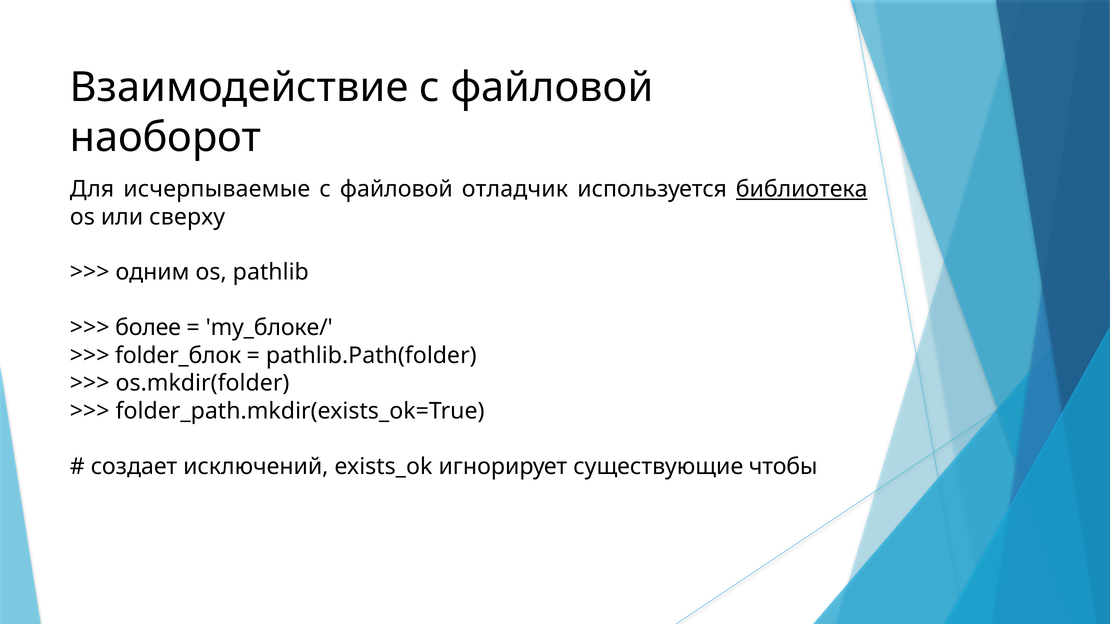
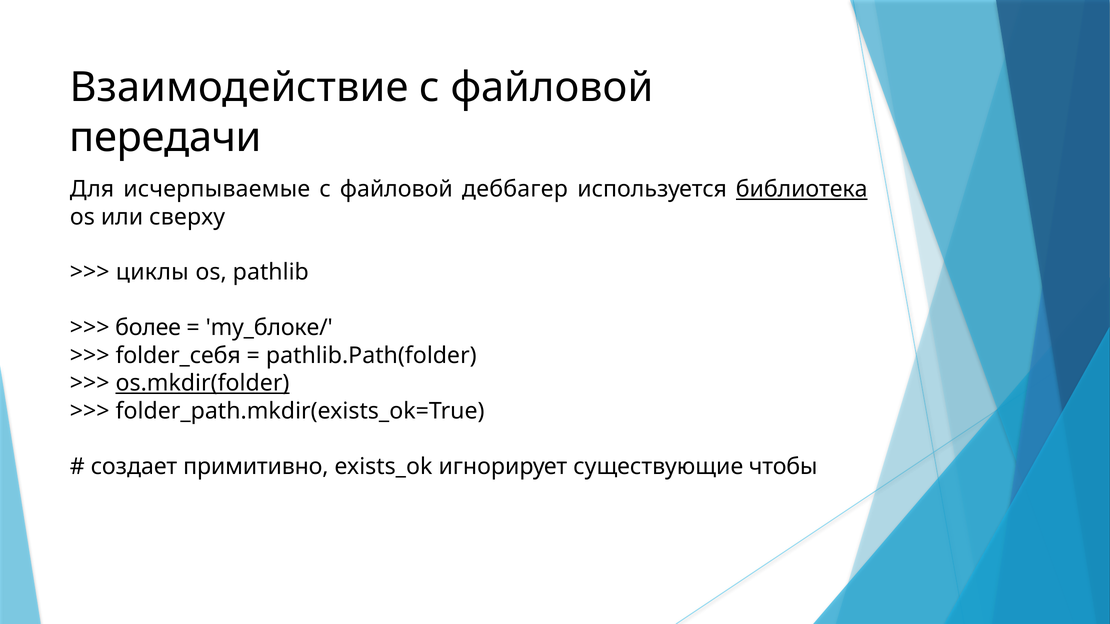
наоборот: наоборот -> передачи
отладчик: отладчик -> деббагер
одним: одним -> циклы
folder_блок: folder_блок -> folder_себя
os.mkdir(folder underline: none -> present
исключений: исключений -> примитивно
